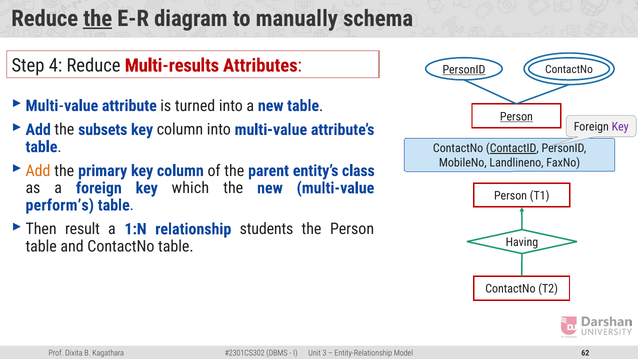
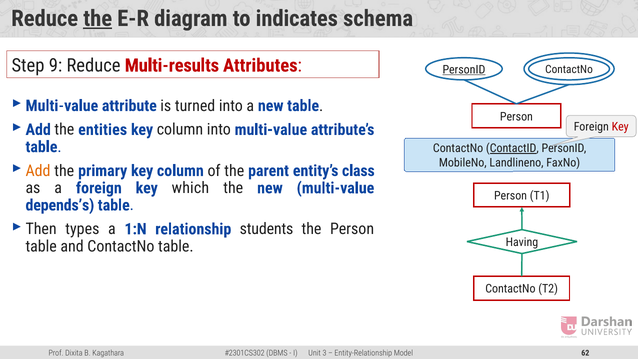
manually: manually -> indicates
4: 4 -> 9
Person at (516, 117) underline: present -> none
subsets: subsets -> entities
Key at (620, 127) colour: purple -> red
perform’s: perform’s -> depends’s
result: result -> types
